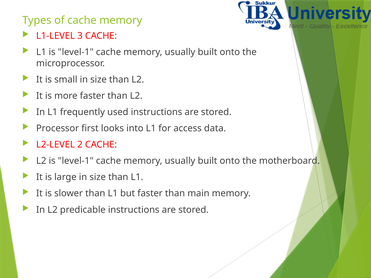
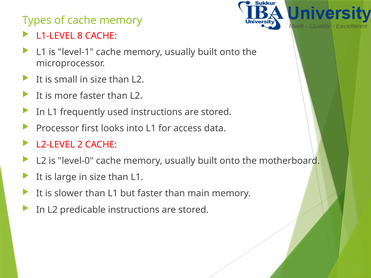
3: 3 -> 8
L2 is level-1: level-1 -> level-0
